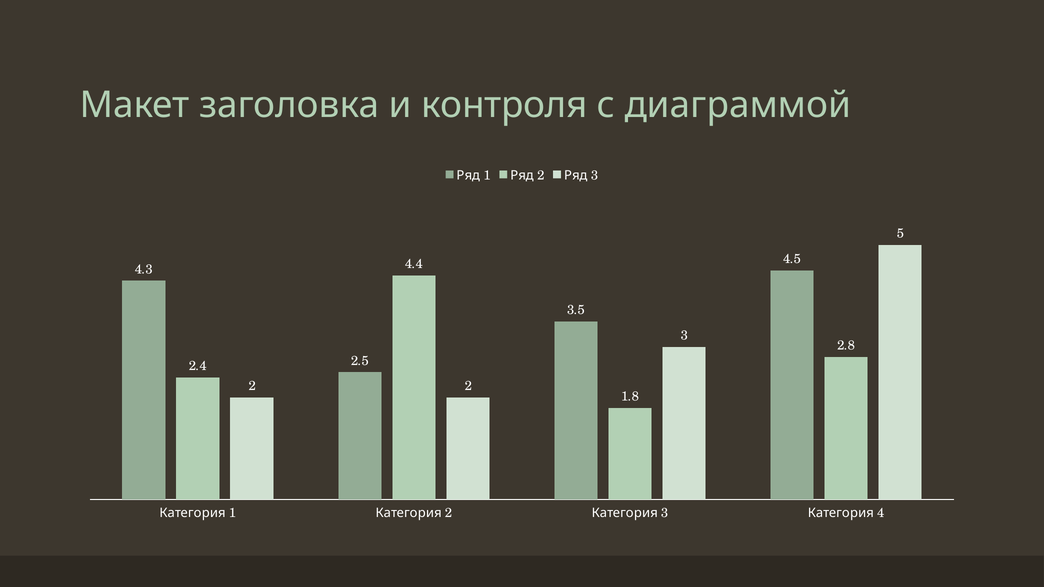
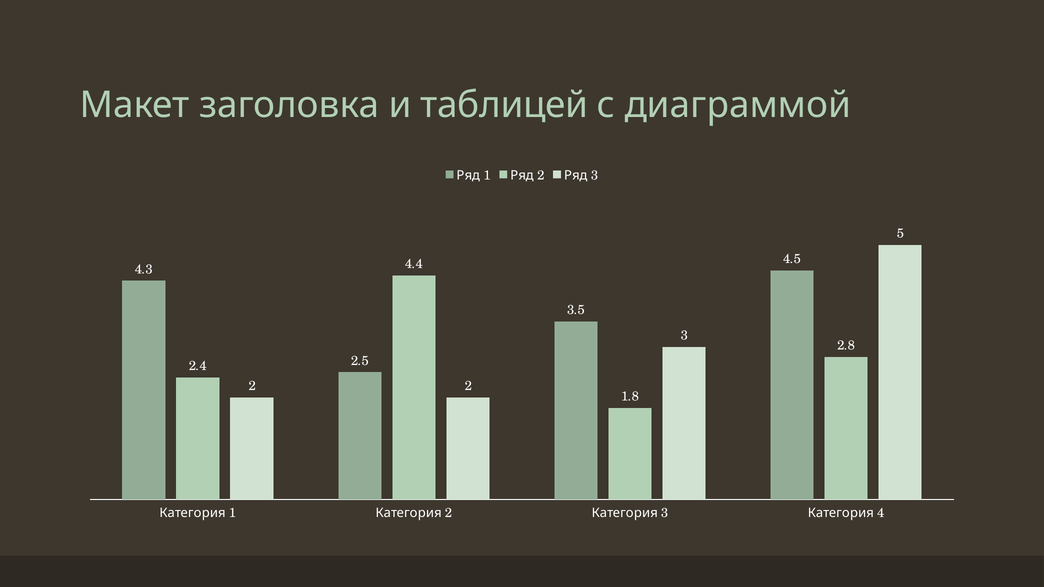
контроля: контроля -> таблицей
